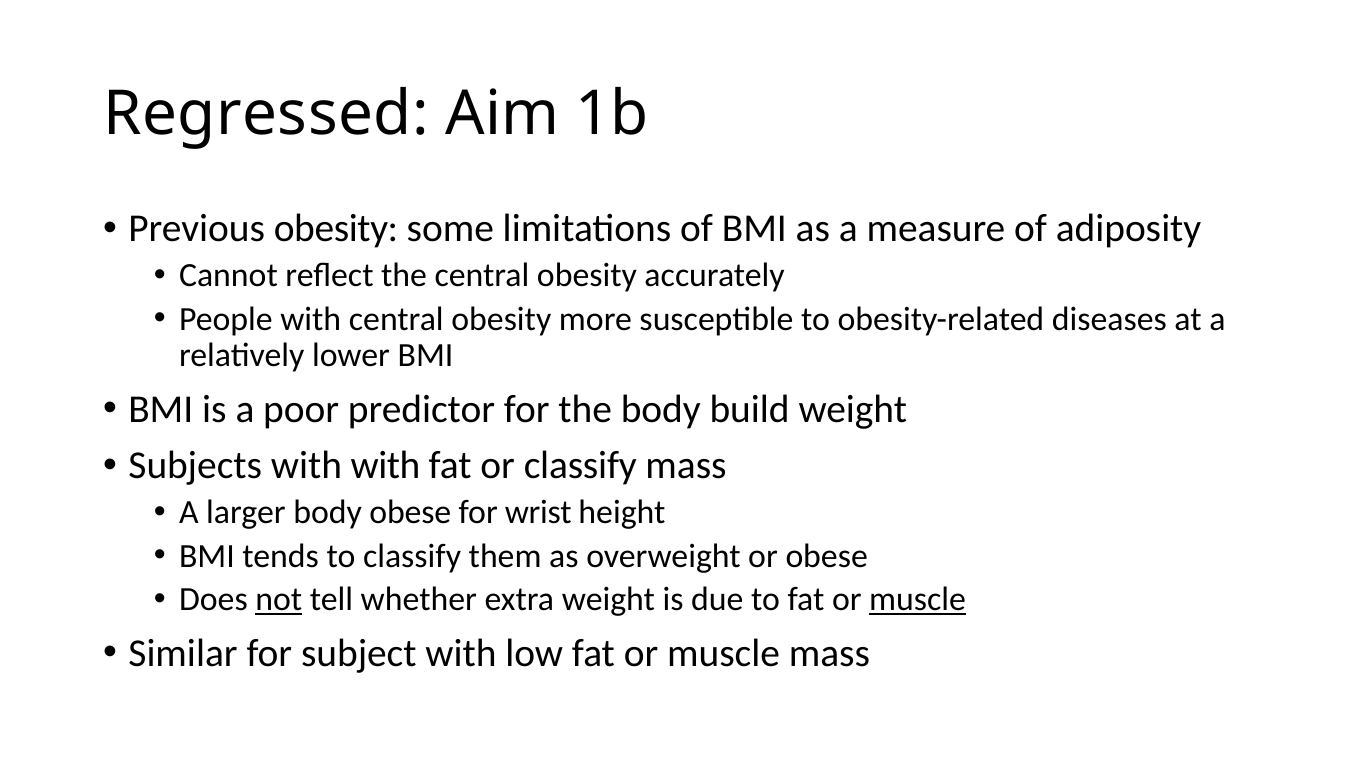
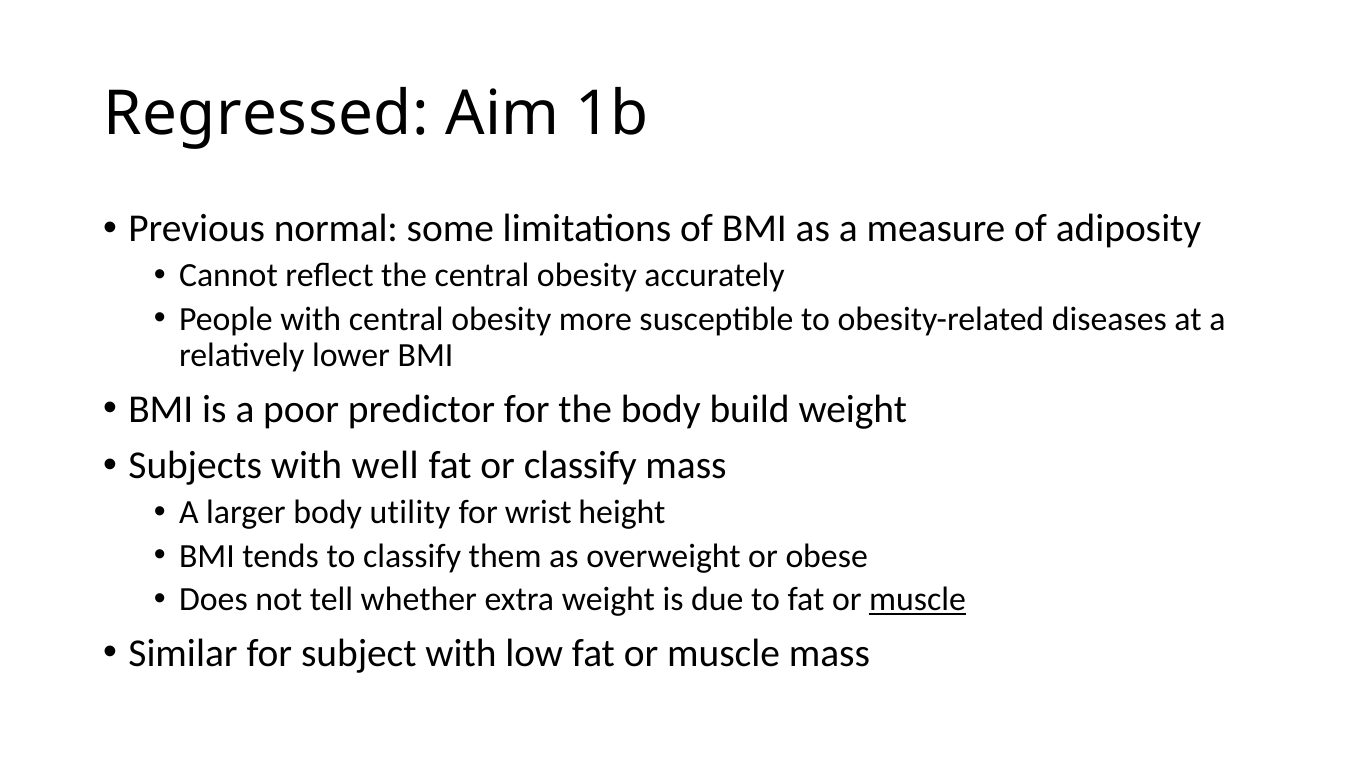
Previous obesity: obesity -> normal
with with: with -> well
body obese: obese -> utility
not underline: present -> none
